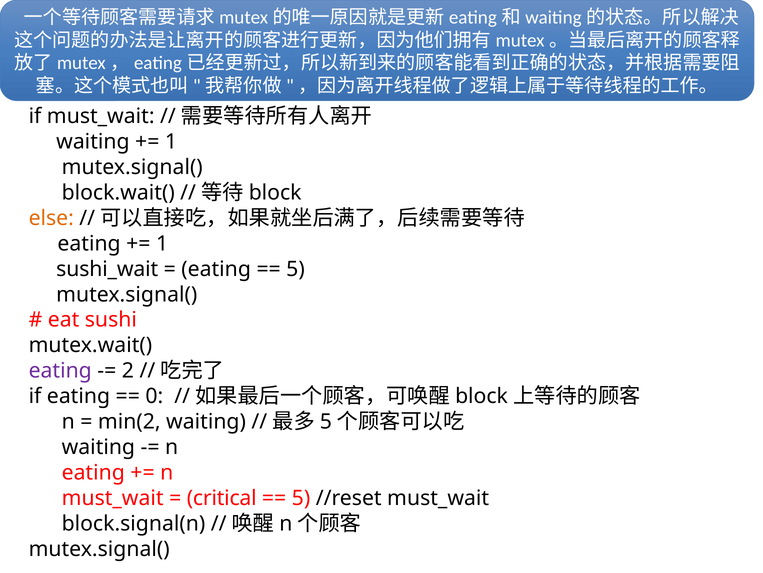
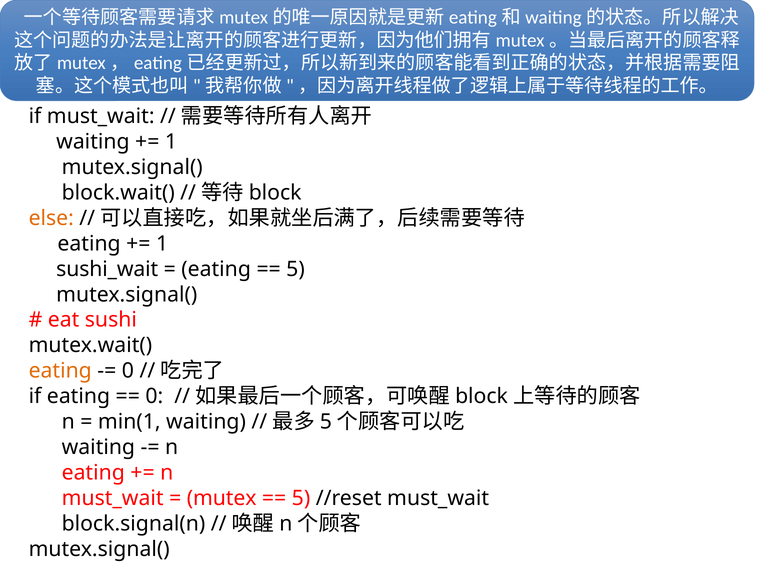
eating at (60, 370) colour: purple -> orange
2 at (128, 370): 2 -> 0
min(2: min(2 -> min(1
critical: critical -> mutex
